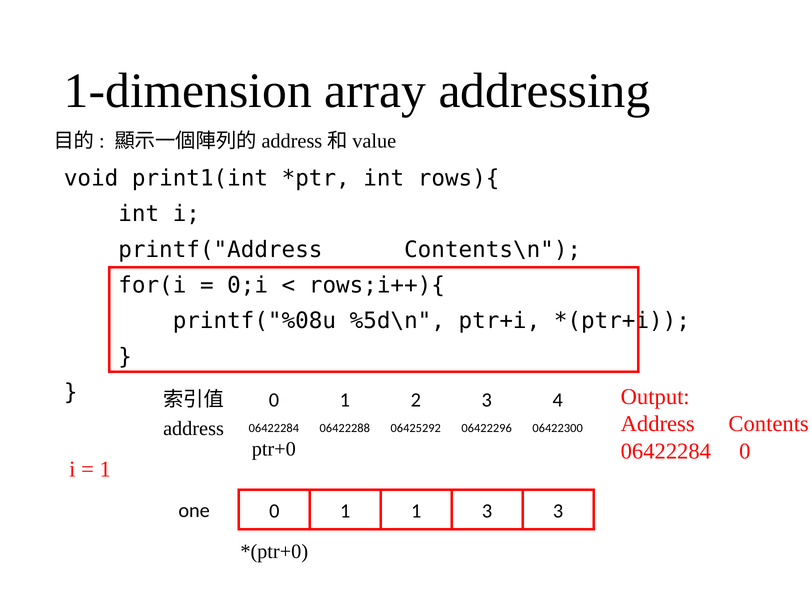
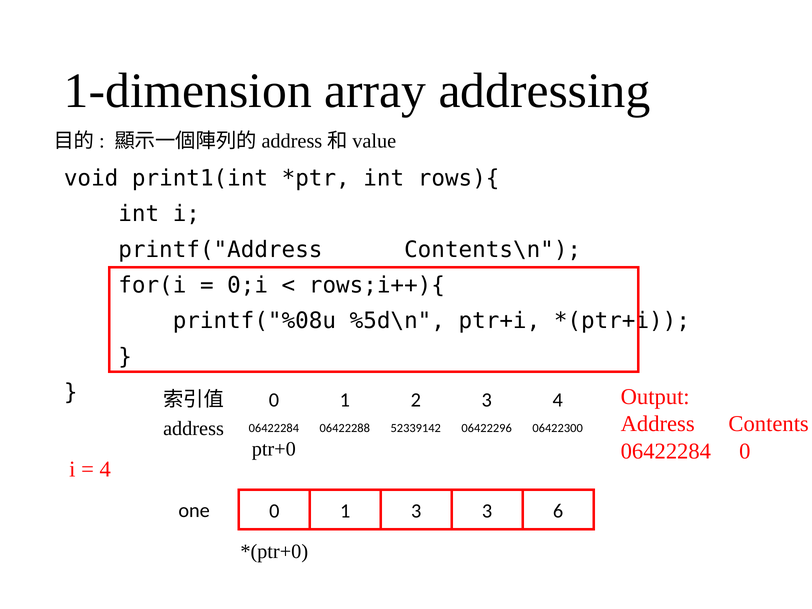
06425292: 06425292 -> 52339142
1 at (105, 469): 1 -> 4
1 1: 1 -> 3
3 3: 3 -> 6
